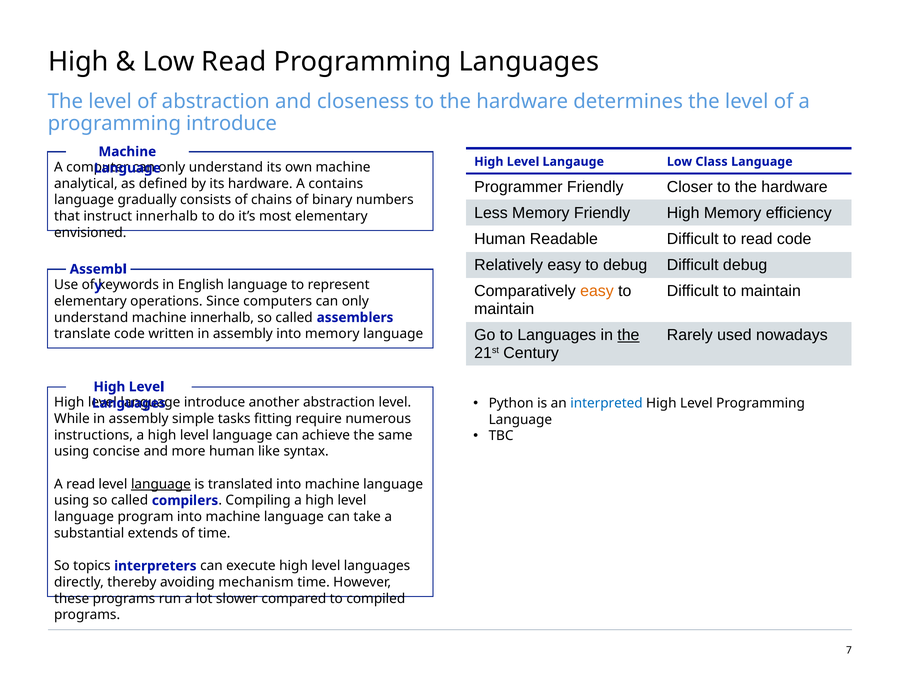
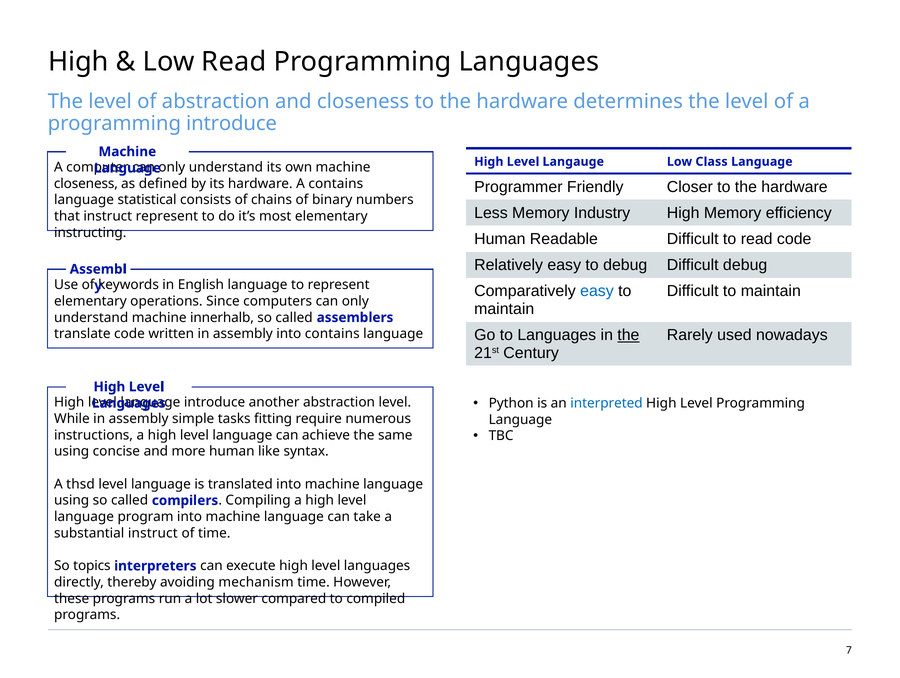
analytical at (86, 183): analytical -> closeness
gradually: gradually -> statistical
Memory Friendly: Friendly -> Industry
instruct innerhalb: innerhalb -> represent
envisioned: envisioned -> instructing
easy at (597, 291) colour: orange -> blue
into memory: memory -> contains
A read: read -> thsd
language at (161, 484) underline: present -> none
substantial extends: extends -> instruct
